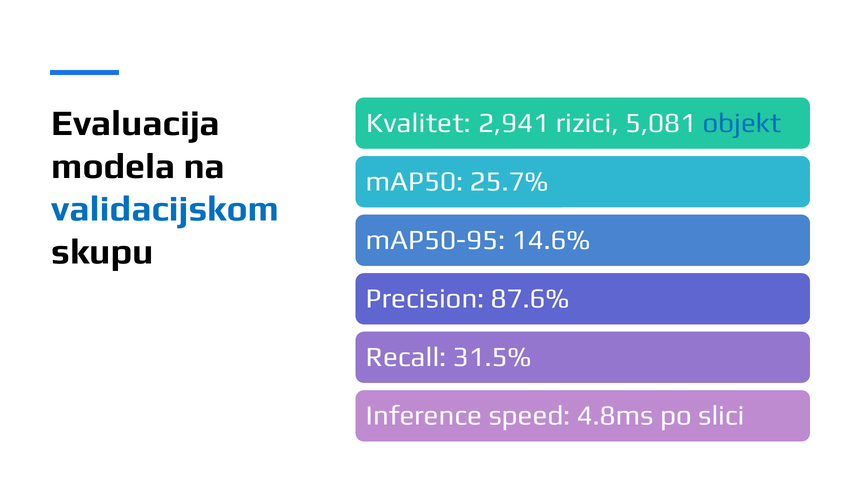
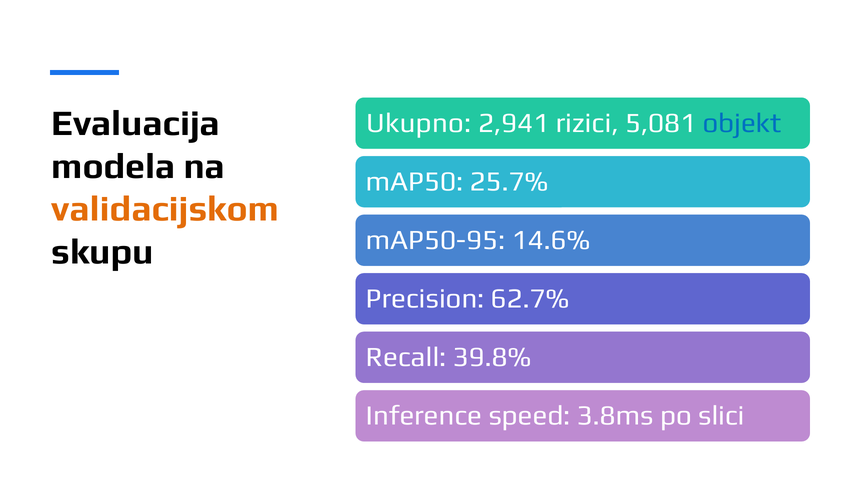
Kvalitet: Kvalitet -> Ukupno
validacijskom colour: blue -> orange
87.6%: 87.6% -> 62.7%
31.5%: 31.5% -> 39.8%
4.8ms: 4.8ms -> 3.8ms
